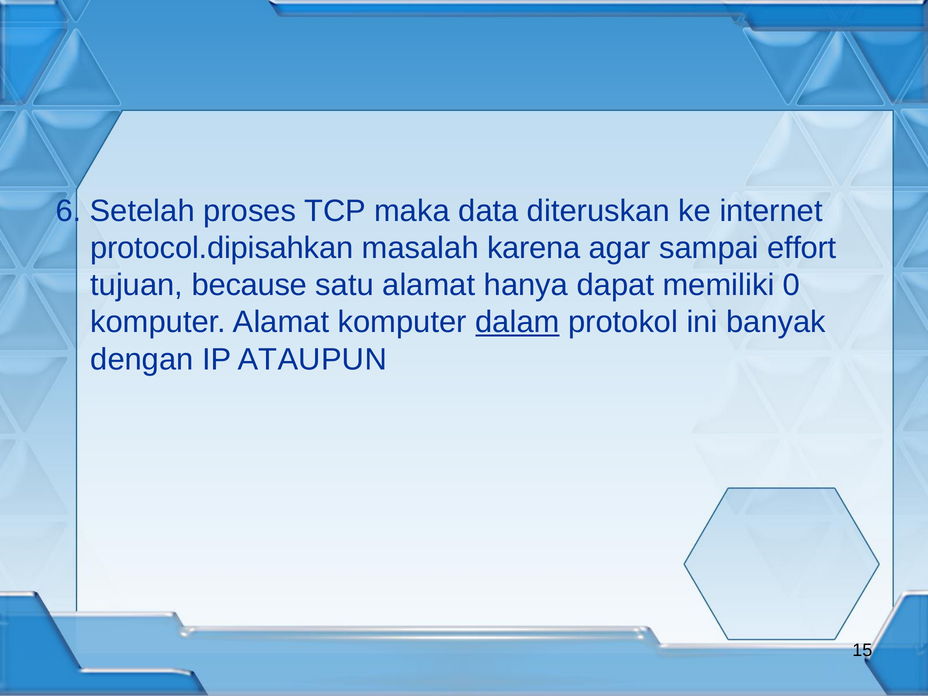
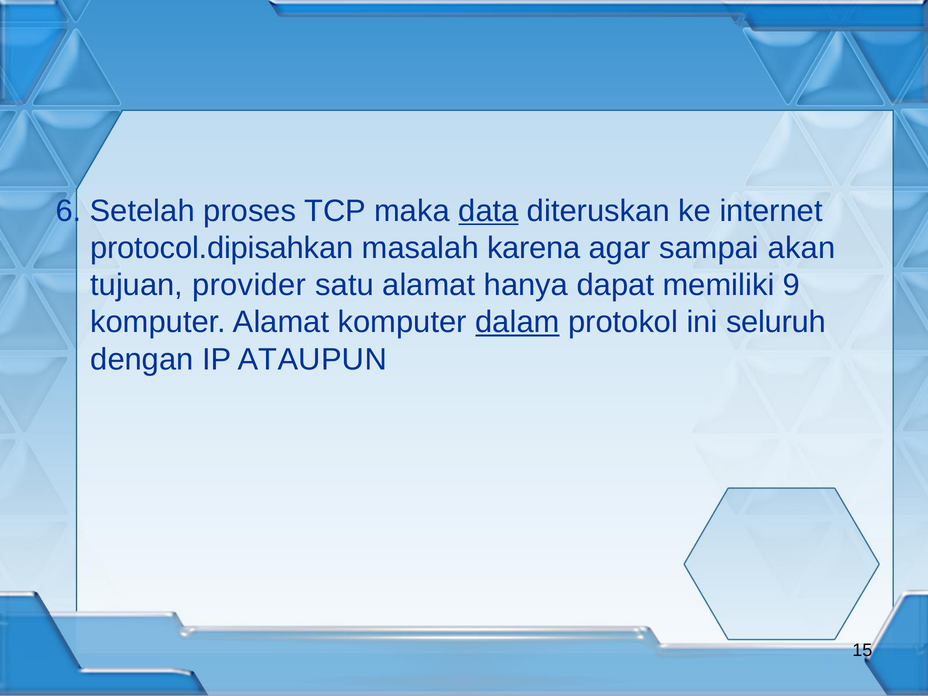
data underline: none -> present
effort: effort -> akan
because: because -> provider
0: 0 -> 9
banyak: banyak -> seluruh
